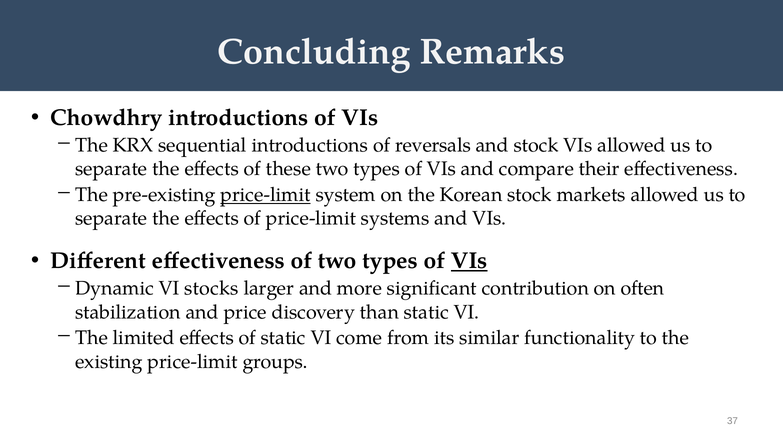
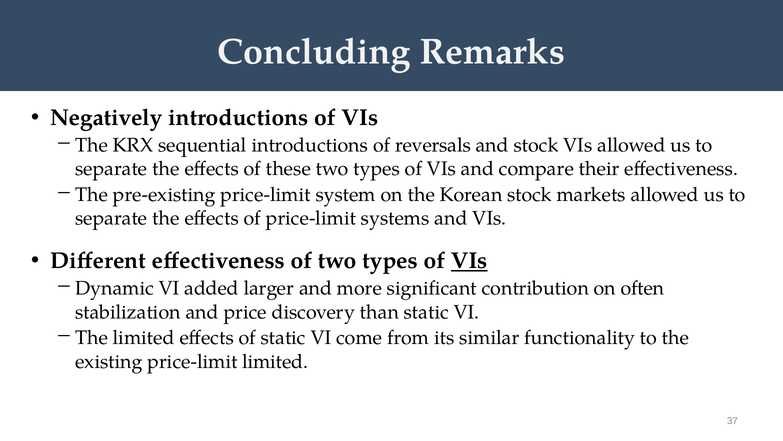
Chowdhry: Chowdhry -> Negatively
price-limit at (265, 195) underline: present -> none
stocks: stocks -> added
price-limit groups: groups -> limited
